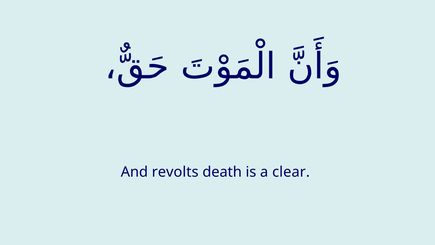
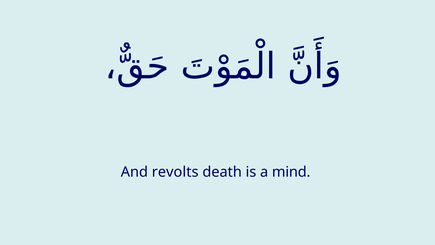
clear: clear -> mind
